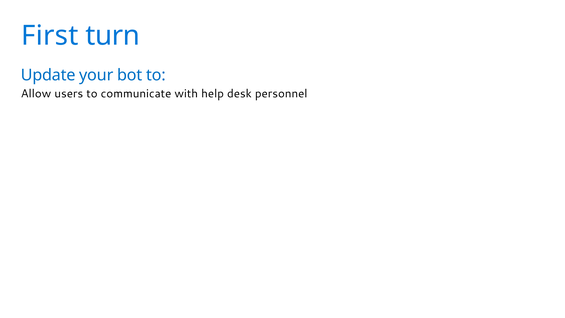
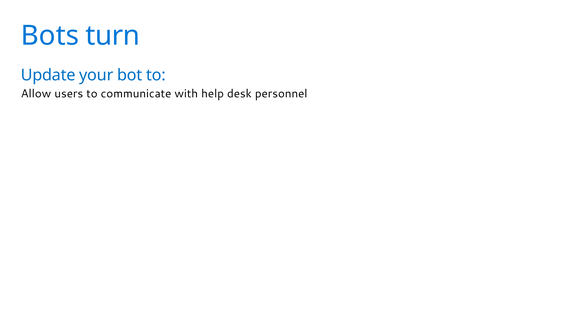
First: First -> Bots
